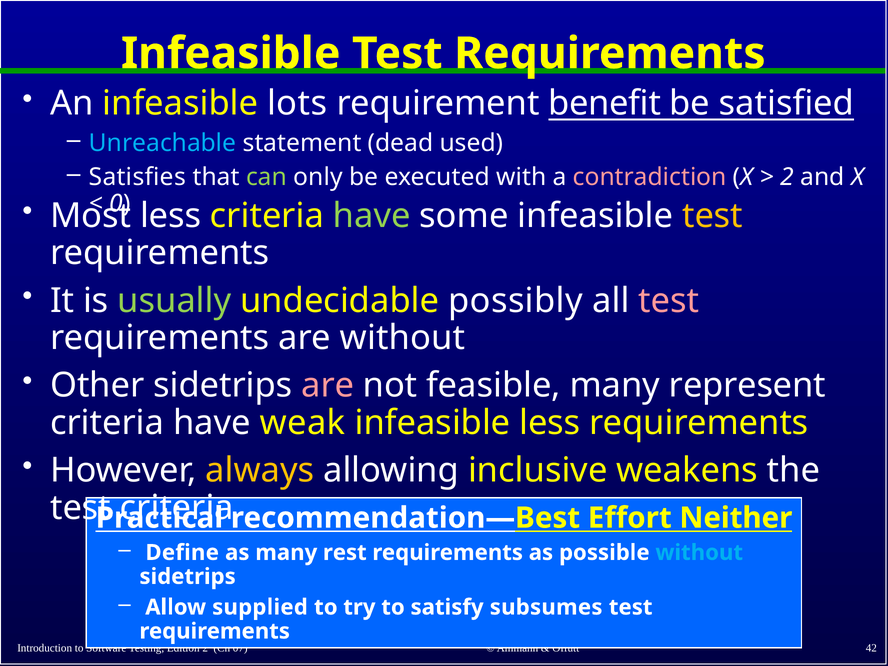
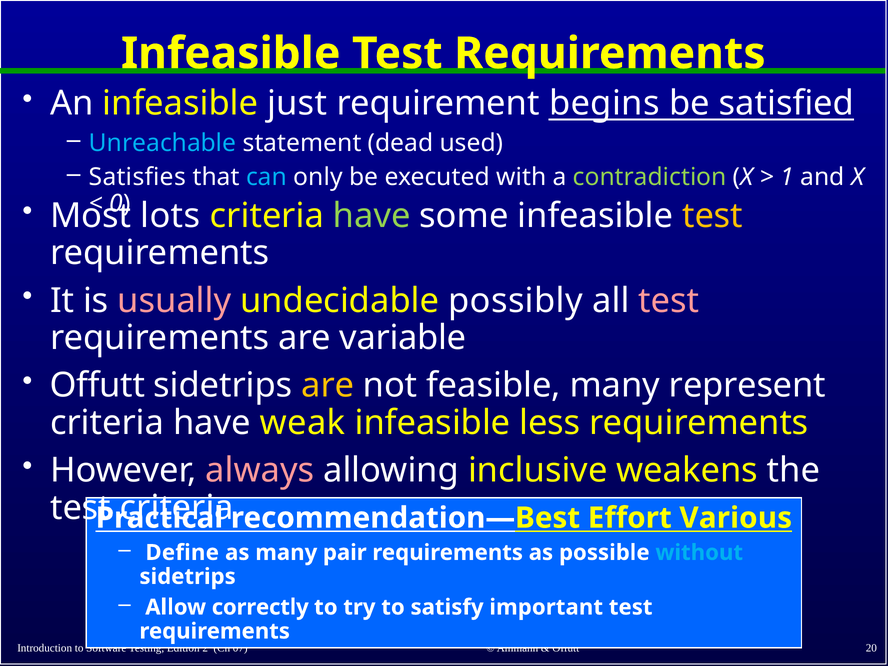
lots: lots -> just
benefit: benefit -> begins
can colour: light green -> light blue
contradiction colour: pink -> light green
2 at (787, 177): 2 -> 1
less at (171, 216): less -> lots
usually colour: light green -> pink
are without: without -> variable
Other at (97, 386): Other -> Offutt
are at (328, 386) colour: pink -> yellow
always colour: yellow -> pink
Neither: Neither -> Various
rest: rest -> pair
supplied: supplied -> correctly
subsumes: subsumes -> important
42: 42 -> 20
